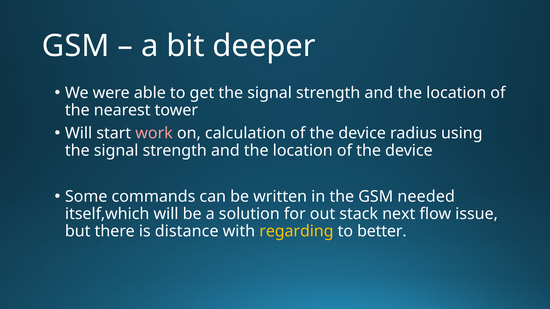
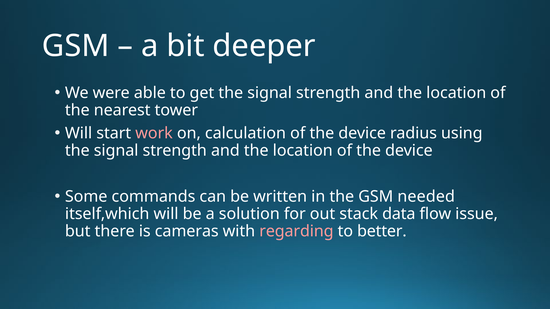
next: next -> data
distance: distance -> cameras
regarding colour: yellow -> pink
